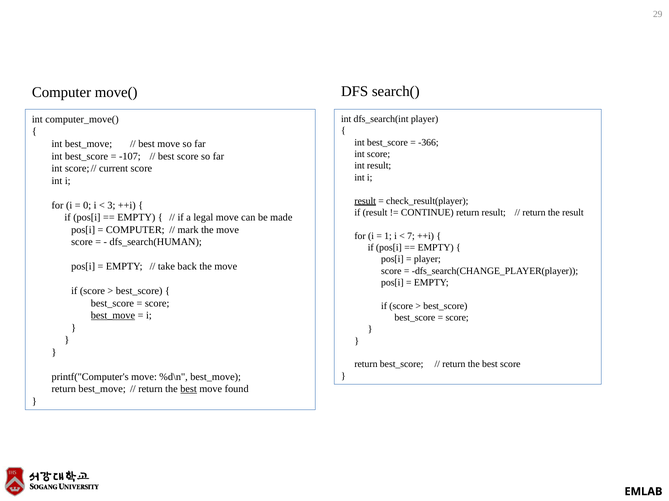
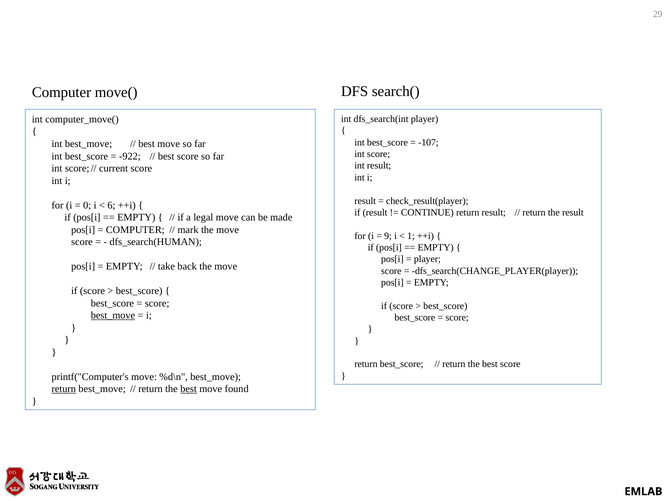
-366: -366 -> -107
-107: -107 -> -922
result at (365, 201) underline: present -> none
3: 3 -> 6
1: 1 -> 9
7: 7 -> 1
return at (64, 390) underline: none -> present
